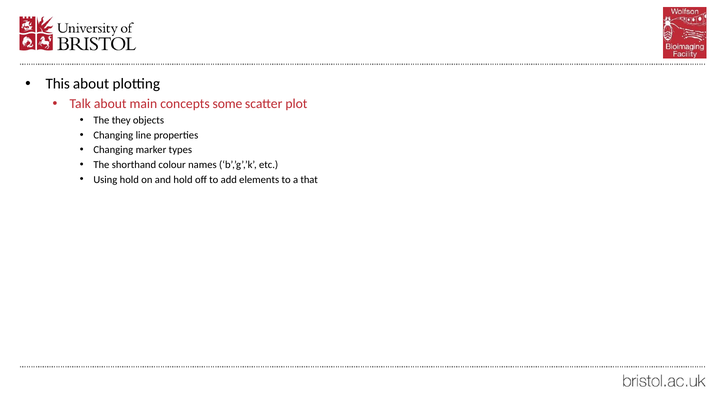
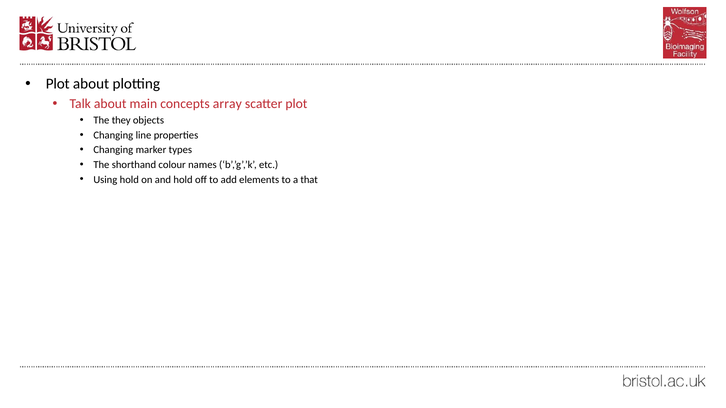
This at (58, 84): This -> Plot
some: some -> array
